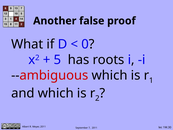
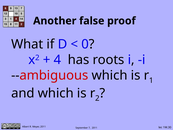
5: 5 -> 4
